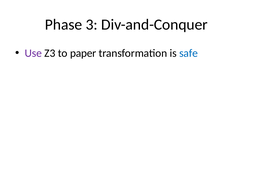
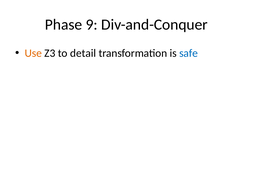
3: 3 -> 9
Use colour: purple -> orange
paper: paper -> detail
